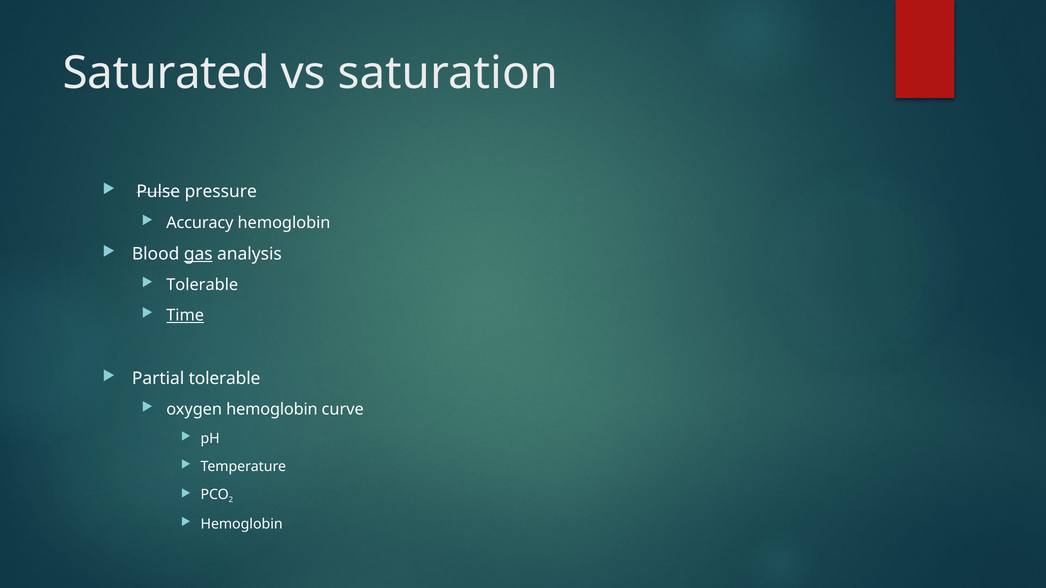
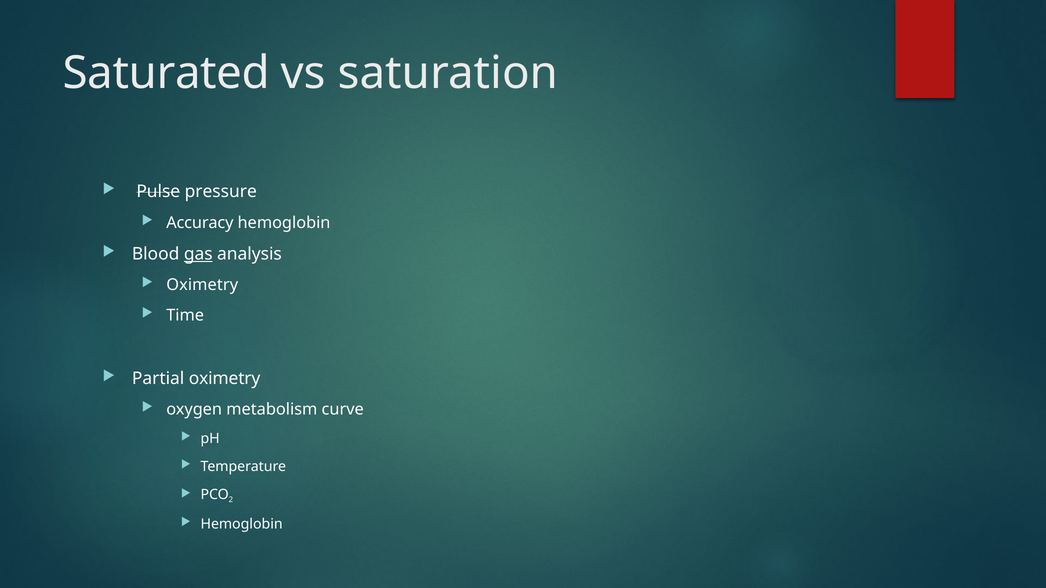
Tolerable at (202, 285): Tolerable -> Oximetry
Time underline: present -> none
Partial tolerable: tolerable -> oximetry
oxygen hemoglobin: hemoglobin -> metabolism
